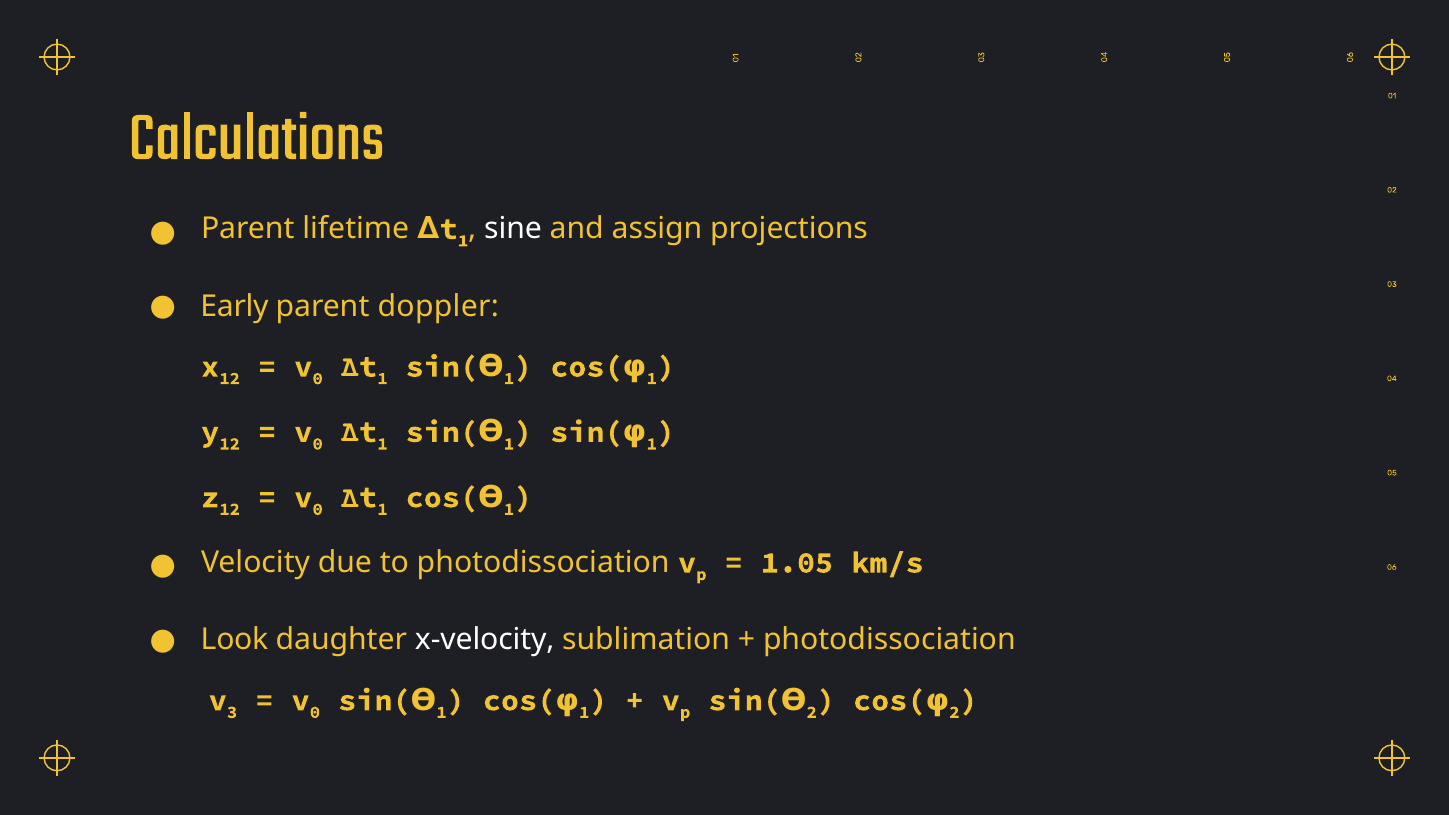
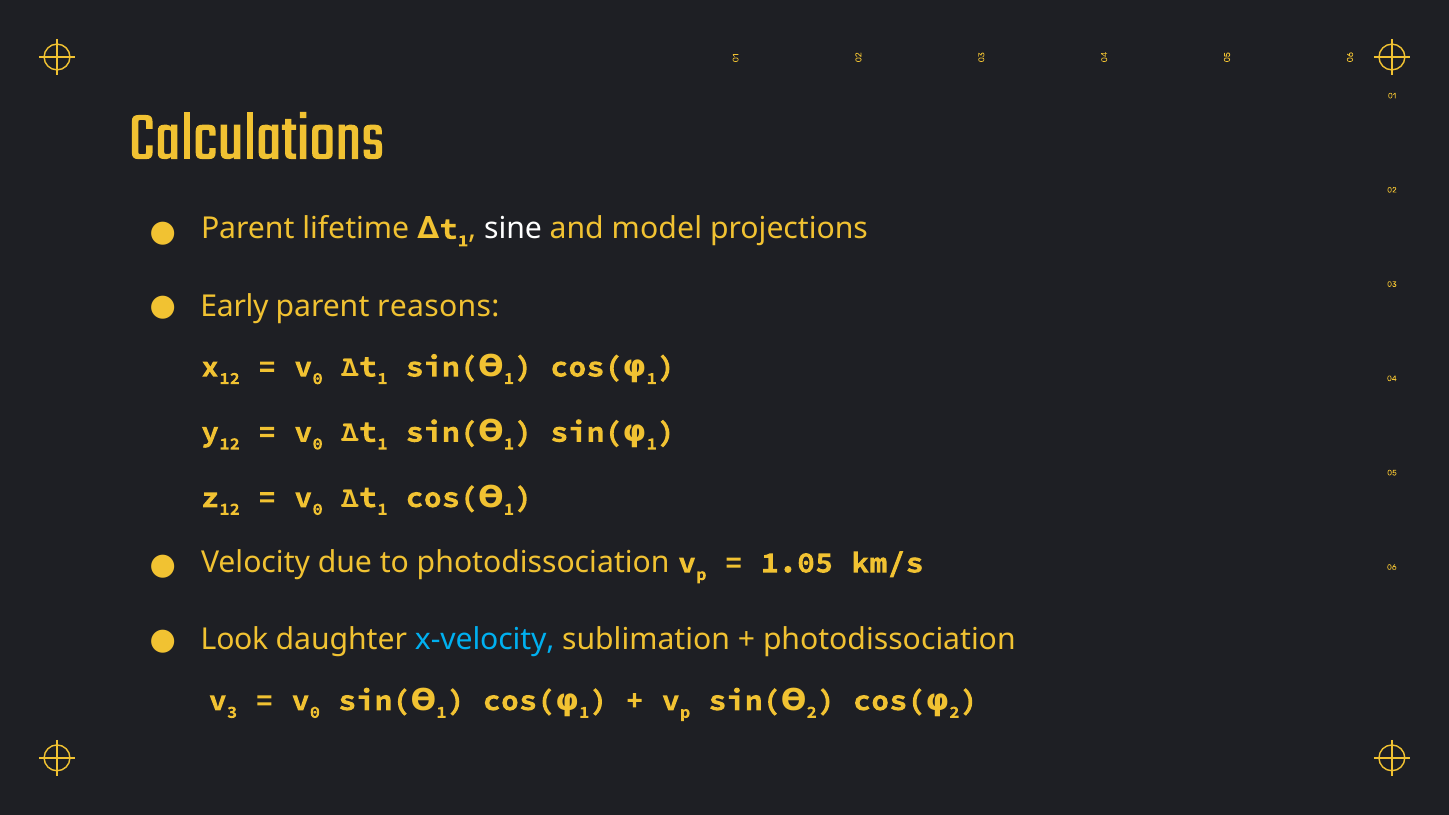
assign: assign -> model
doppler: doppler -> reasons
x-velocity colour: white -> light blue
